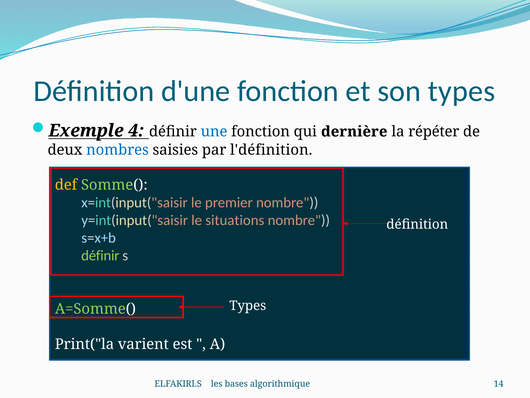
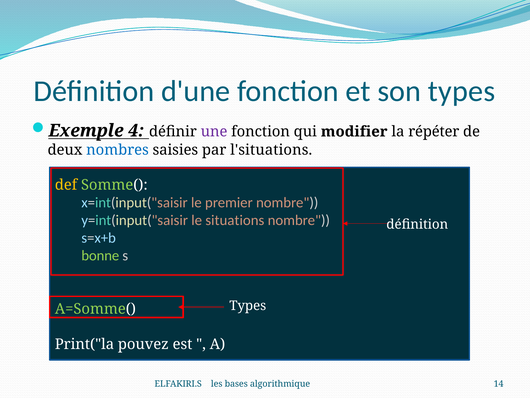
une colour: blue -> purple
dernière: dernière -> modifier
l'définition: l'définition -> l'situations
définir at (100, 255): définir -> bonne
varient: varient -> pouvez
